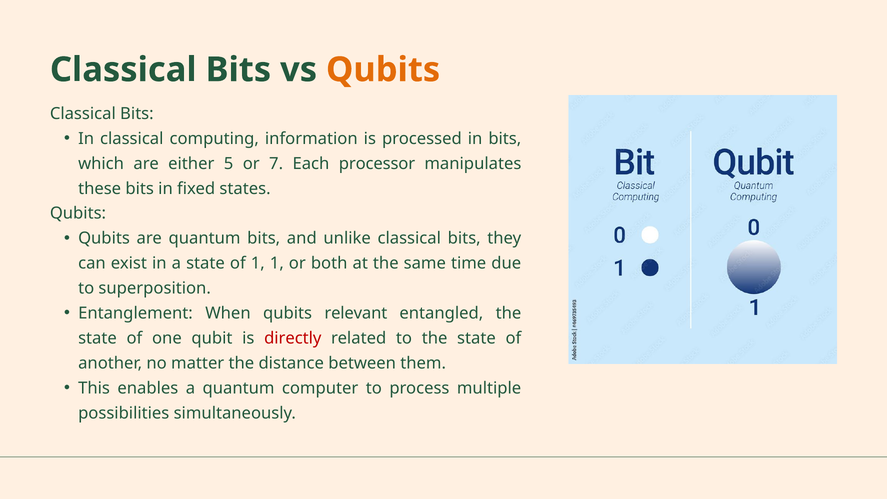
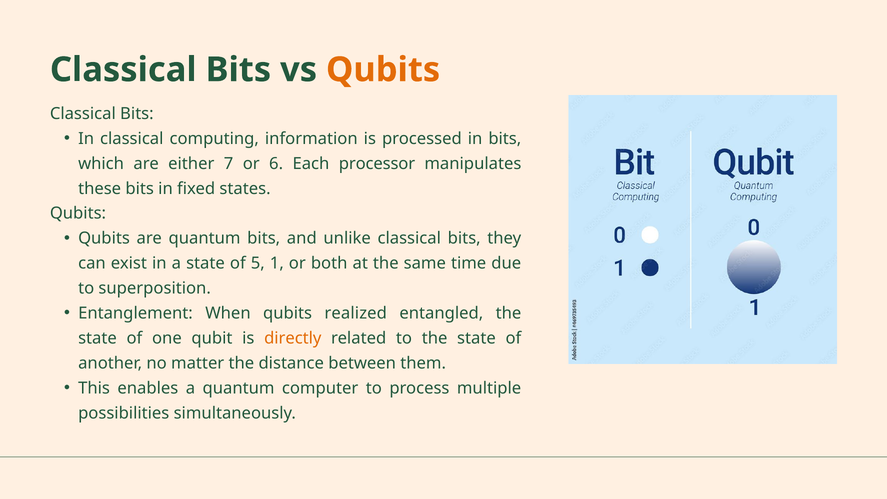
5: 5 -> 7
7: 7 -> 6
of 1: 1 -> 5
relevant: relevant -> realized
directly colour: red -> orange
